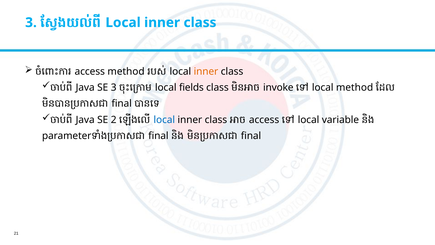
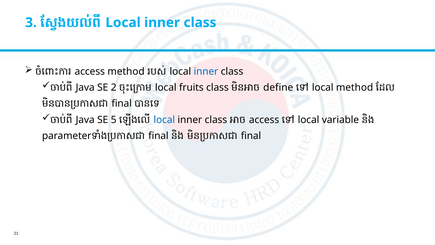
inner at (206, 71) colour: orange -> blue
SE 3: 3 -> 2
fields: fields -> fruits
invoke: invoke -> define
2: 2 -> 5
